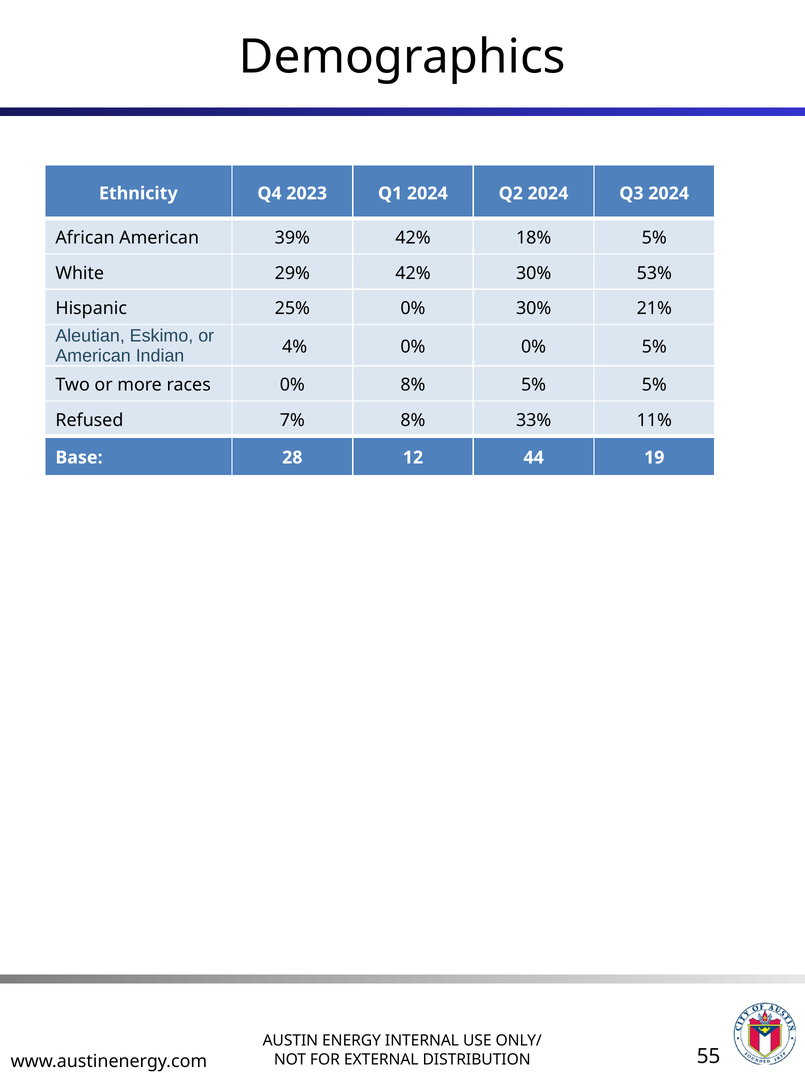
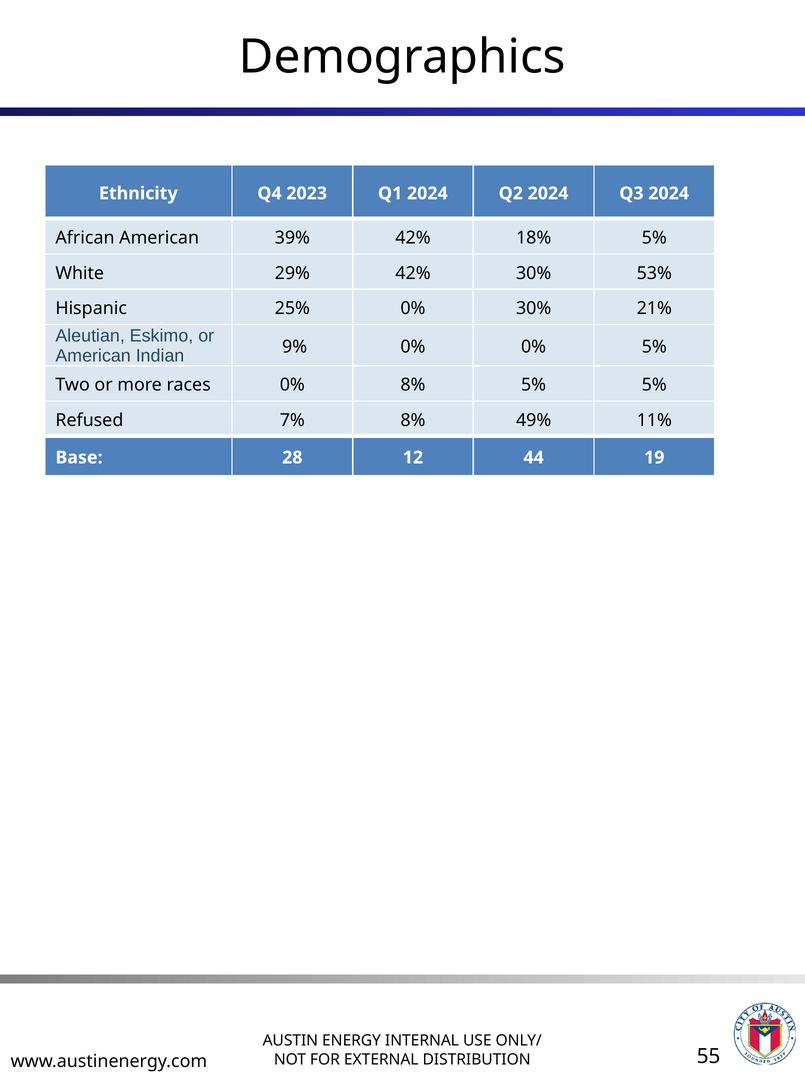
4%: 4% -> 9%
33%: 33% -> 49%
